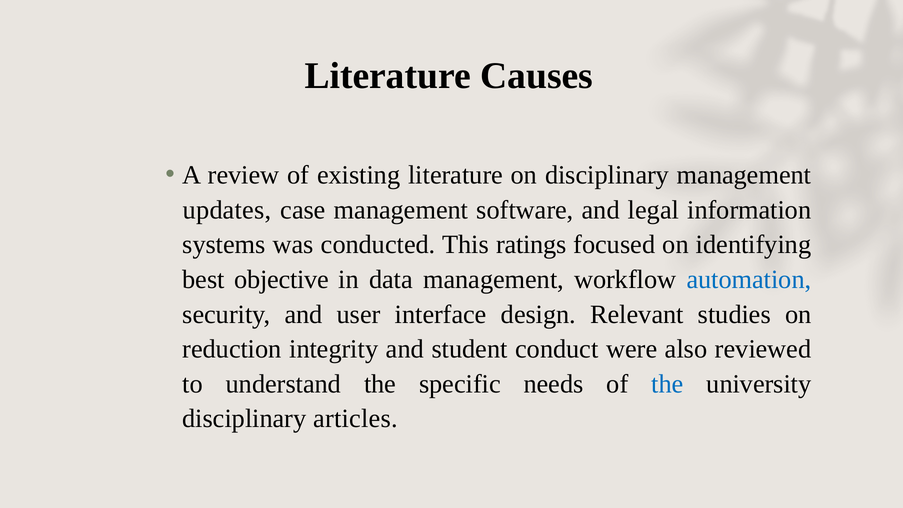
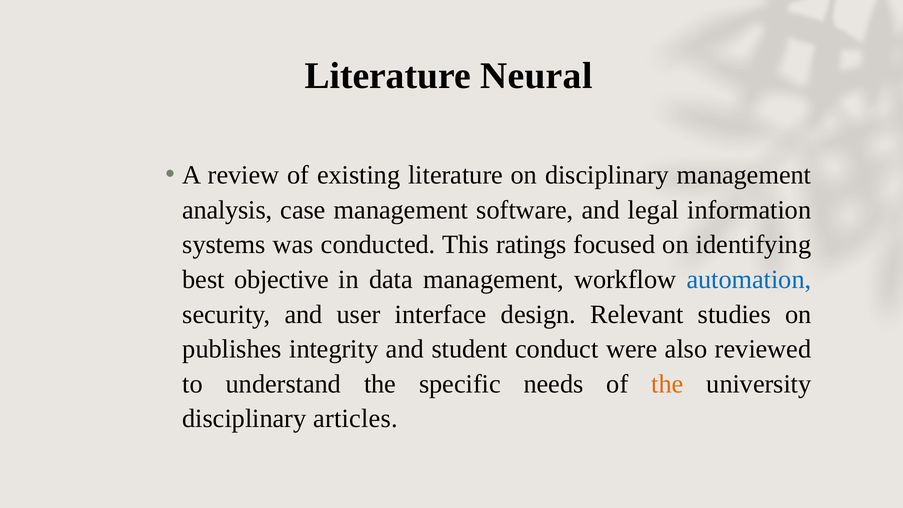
Causes: Causes -> Neural
updates: updates -> analysis
reduction: reduction -> publishes
the at (667, 384) colour: blue -> orange
